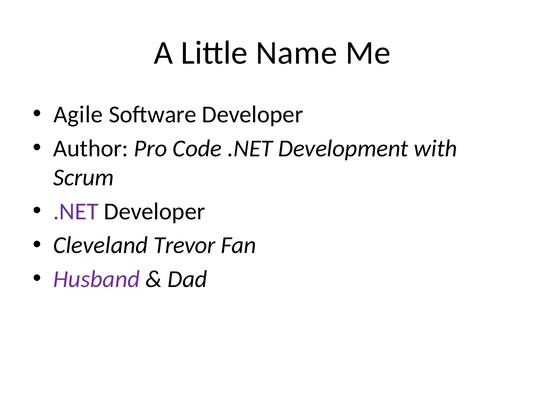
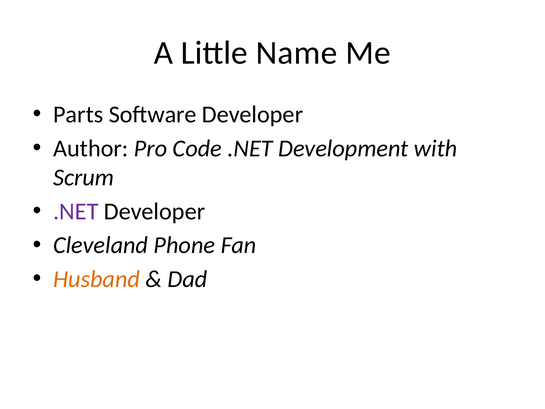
Agile: Agile -> Parts
Trevor: Trevor -> Phone
Husband colour: purple -> orange
